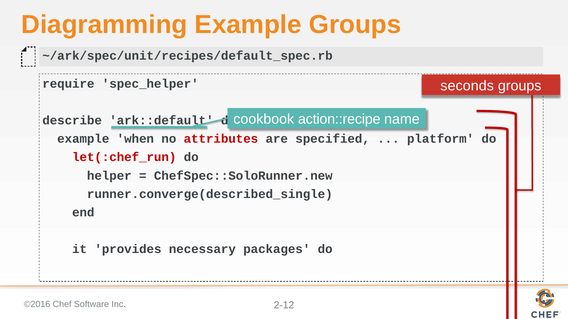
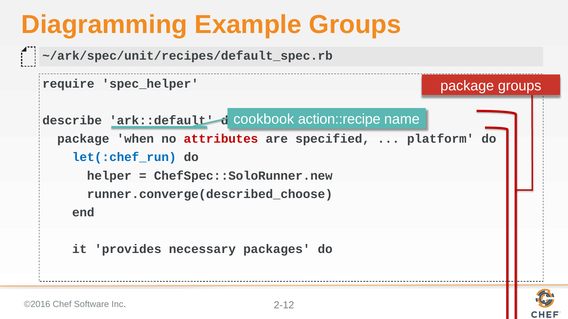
seconds at (467, 86): seconds -> package
example at (83, 139): example -> package
let(:chef_run colour: red -> blue
runner.converge(described_single: runner.converge(described_single -> runner.converge(described_choose
